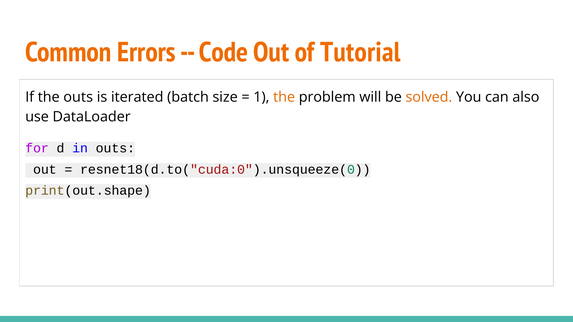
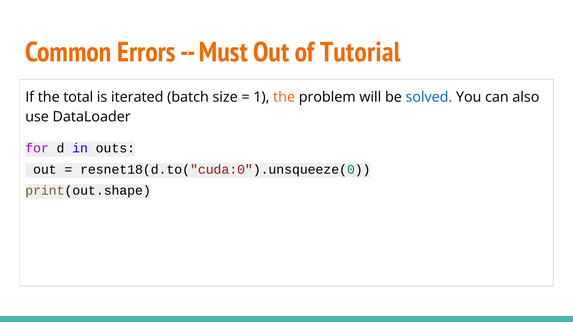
Code: Code -> Must
the outs: outs -> total
solved colour: orange -> blue
